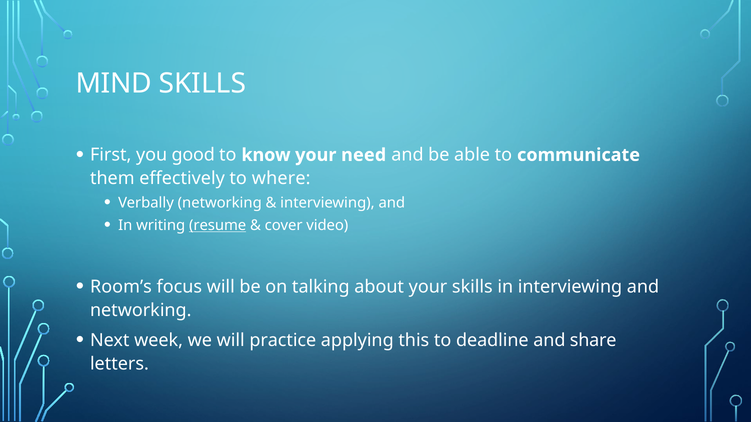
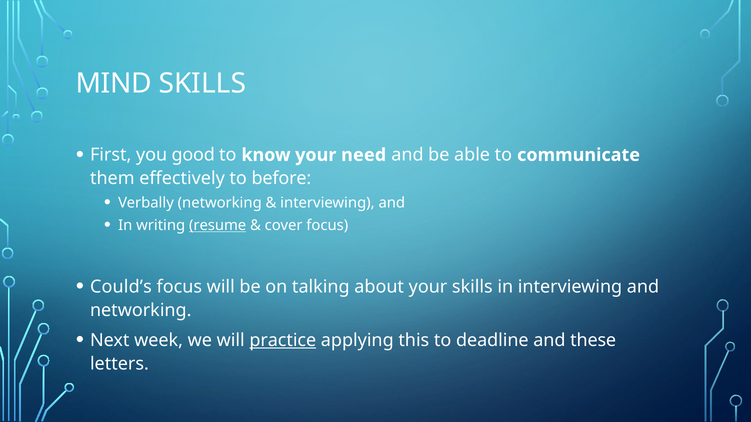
where: where -> before
cover video: video -> focus
Room’s: Room’s -> Could’s
practice underline: none -> present
share: share -> these
